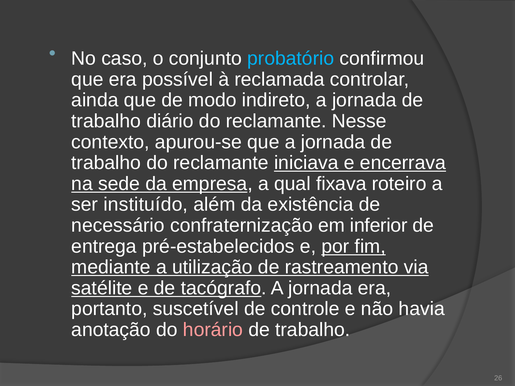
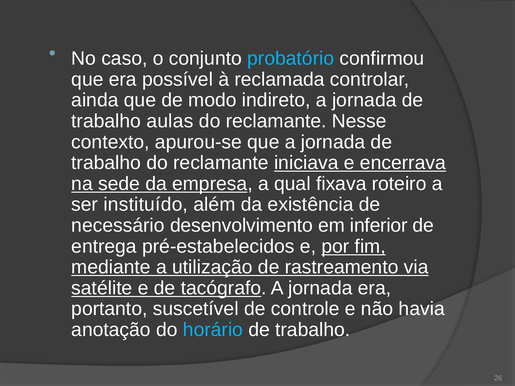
diário: diário -> aulas
confraternização: confraternização -> desenvolvimento
horário colour: pink -> light blue
